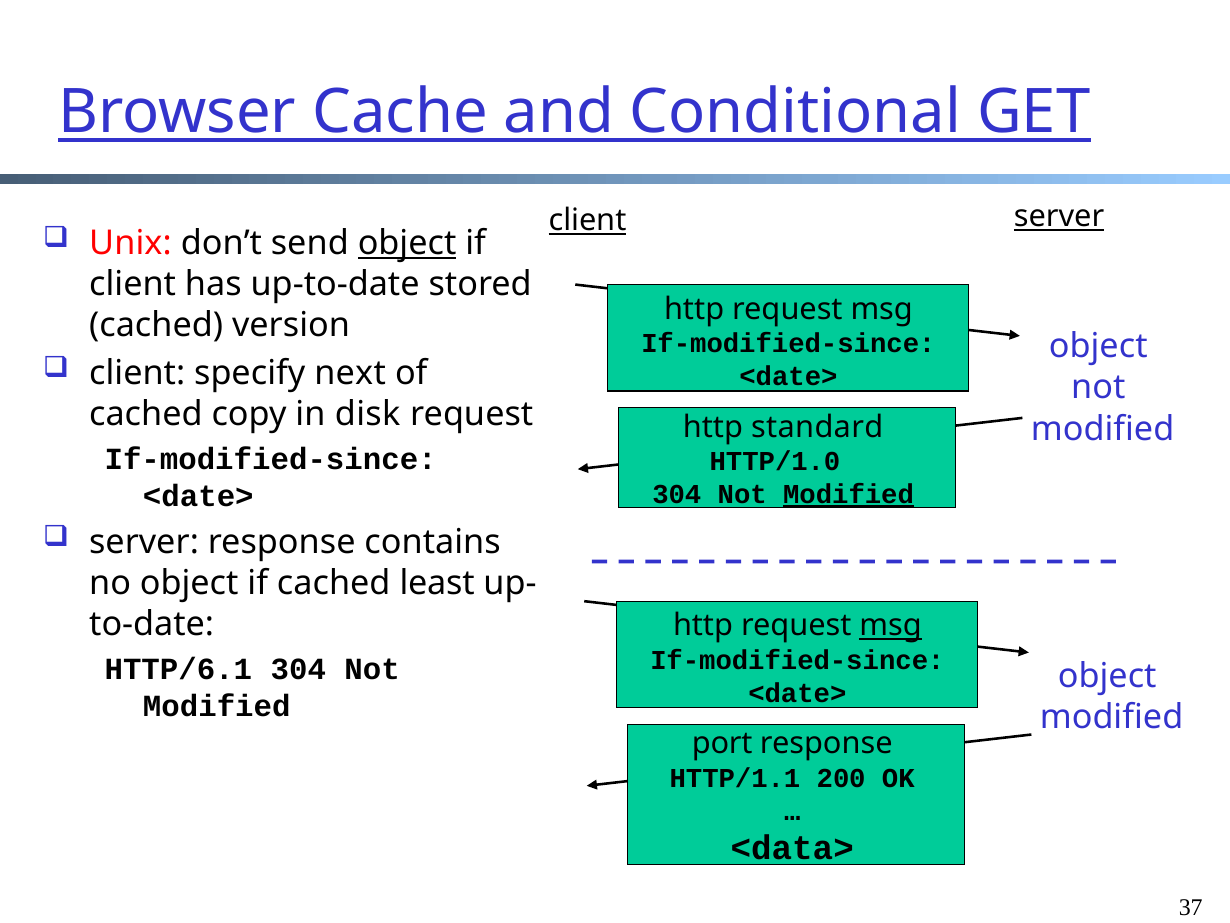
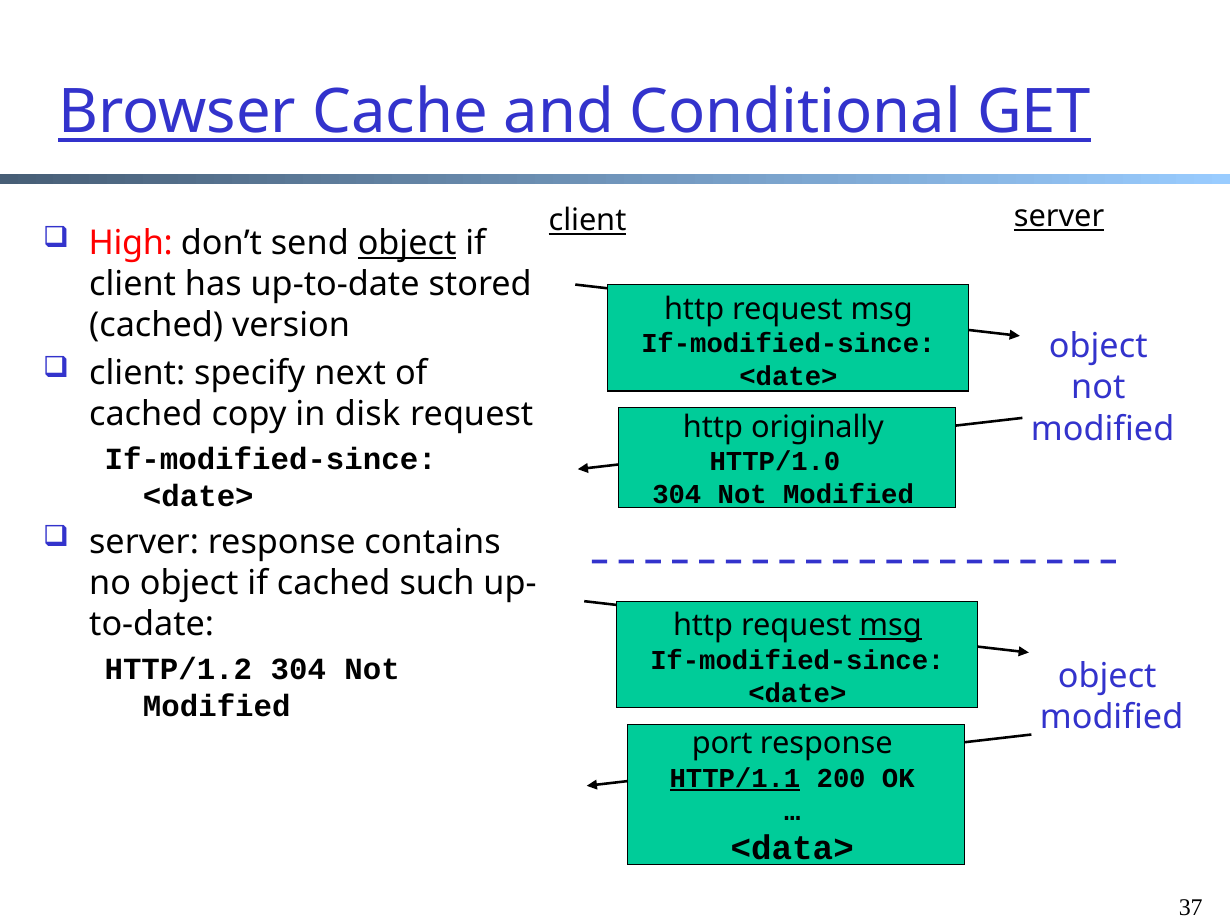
Unix: Unix -> High
standard: standard -> originally
Modified at (849, 494) underline: present -> none
least: least -> such
HTTP/6.1: HTTP/6.1 -> HTTP/1.2
HTTP/1.1 underline: none -> present
